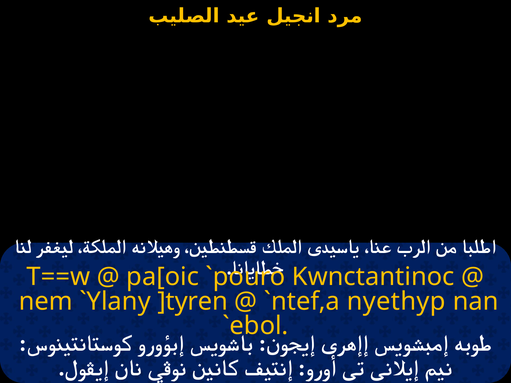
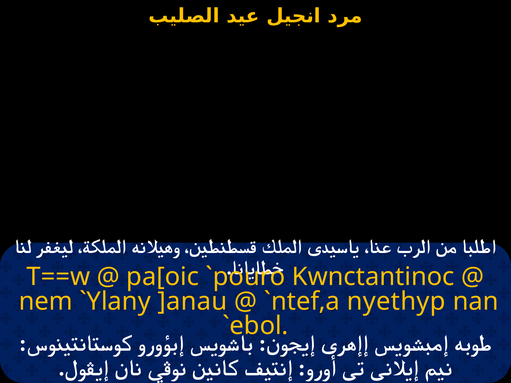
]tyren: ]tyren -> ]anau
